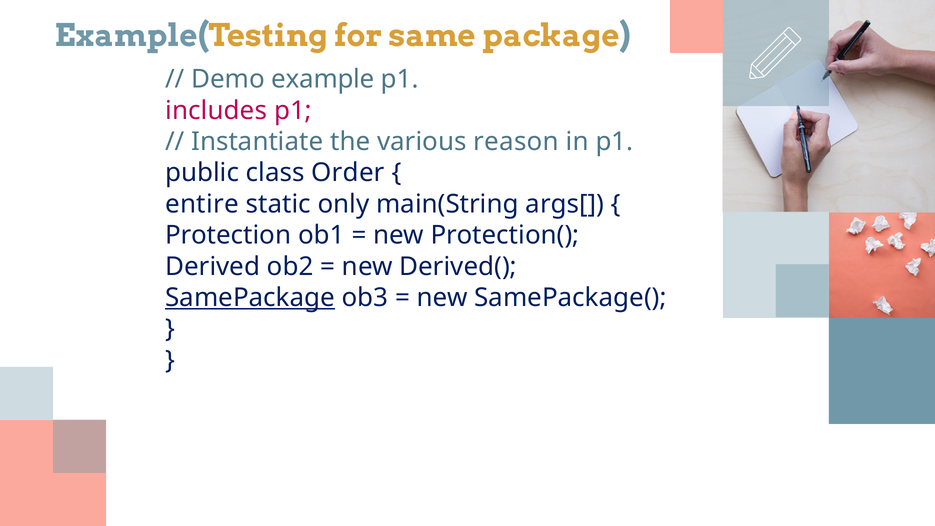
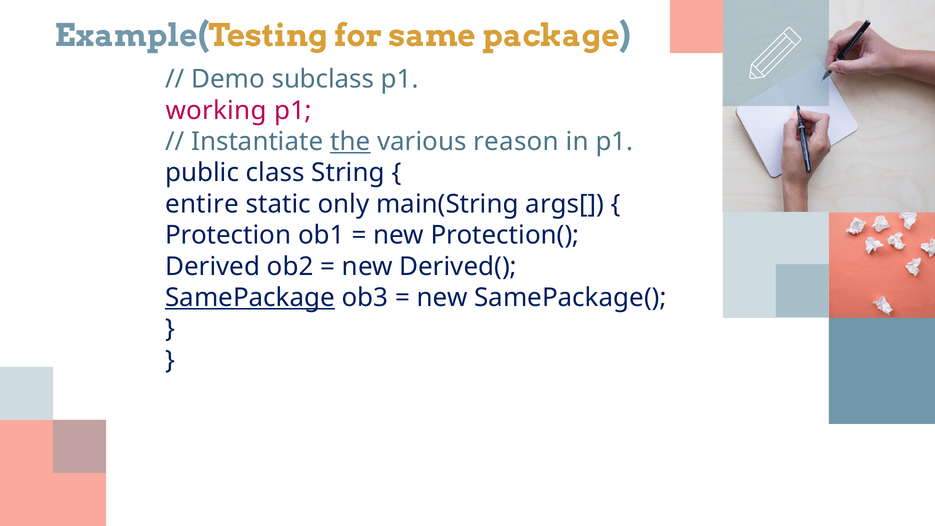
example: example -> subclass
includes: includes -> working
the underline: none -> present
Order: Order -> String
